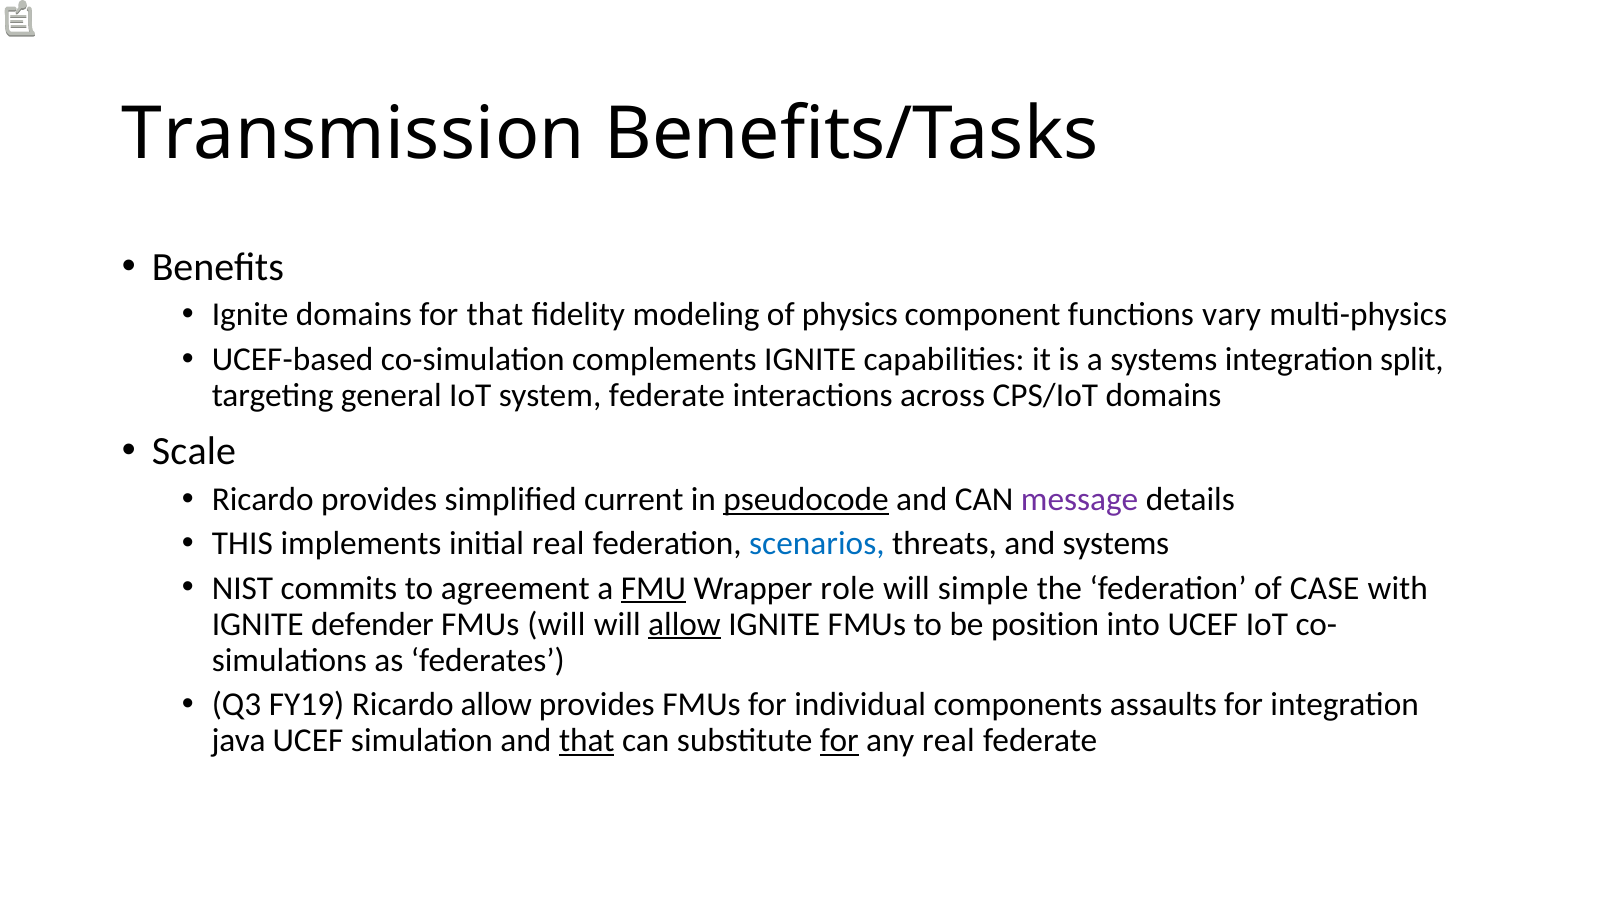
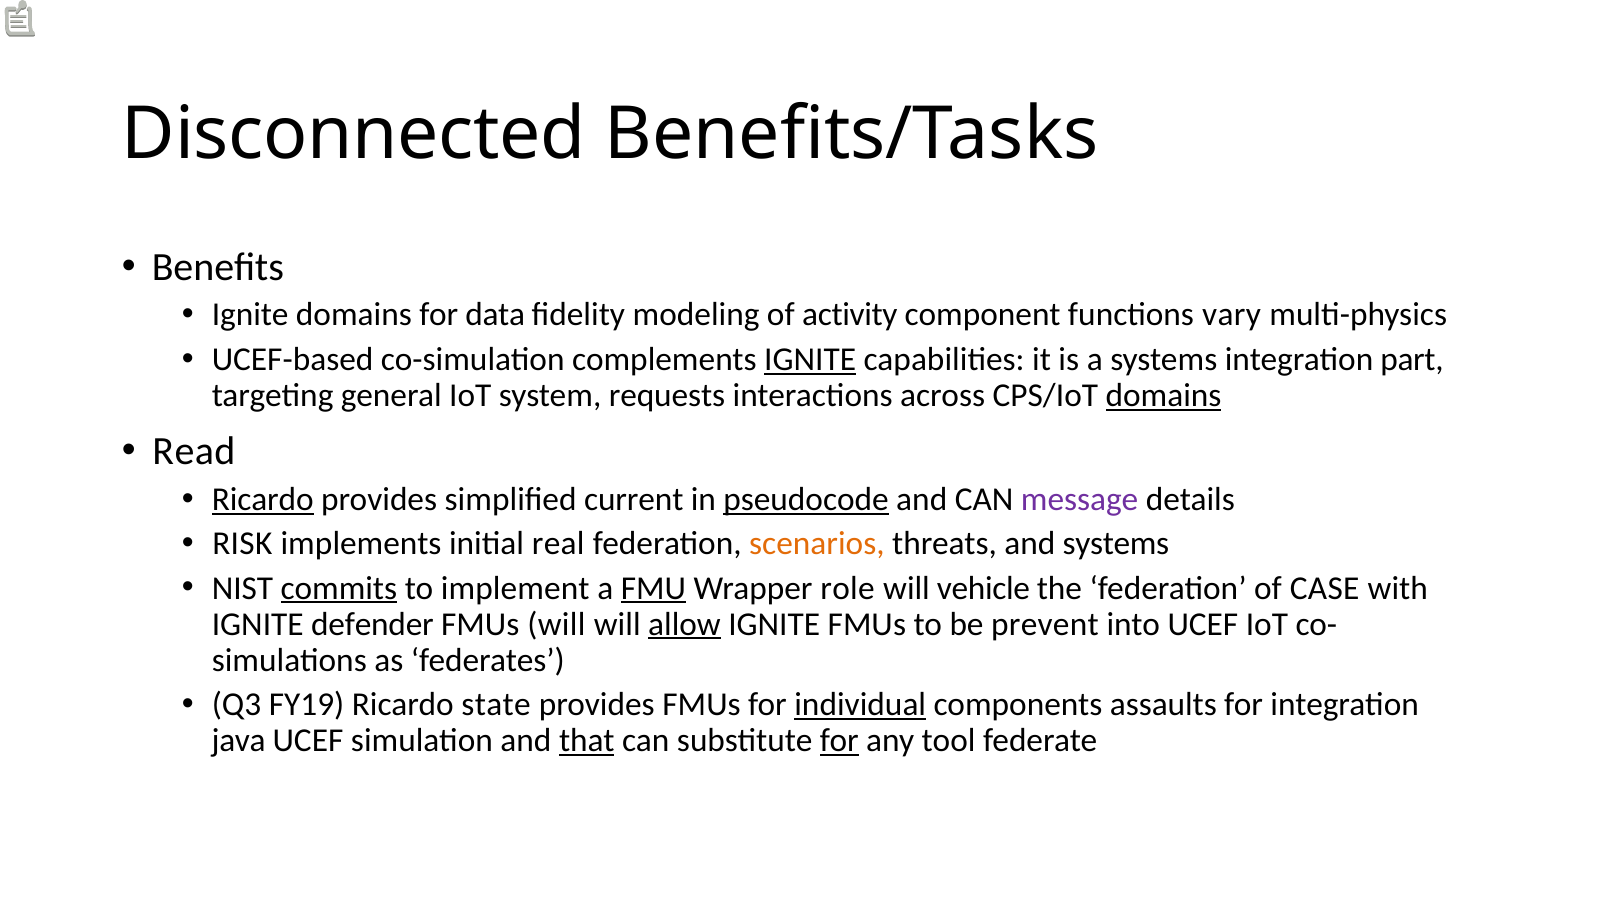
Transmission: Transmission -> Disconnected
for that: that -> data
physics: physics -> activity
IGNITE at (810, 359) underline: none -> present
split: split -> part
system federate: federate -> requests
domains at (1164, 395) underline: none -> present
Scale: Scale -> Read
Ricardo at (263, 499) underline: none -> present
THIS: THIS -> RISK
scenarios colour: blue -> orange
commits underline: none -> present
agreement: agreement -> implement
simple: simple -> vehicle
position: position -> prevent
Ricardo allow: allow -> state
individual underline: none -> present
any real: real -> tool
